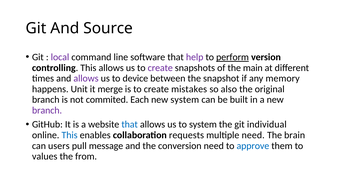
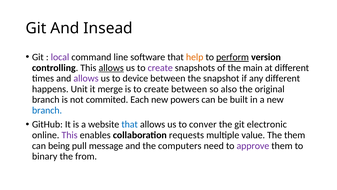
Source: Source -> Insead
help colour: purple -> orange
allows at (111, 68) underline: none -> present
any memory: memory -> different
create mistakes: mistakes -> between
new system: system -> powers
branch at (47, 110) colour: purple -> blue
to system: system -> conver
individual: individual -> electronic
This at (70, 135) colour: blue -> purple
multiple need: need -> value
The brain: brain -> them
users: users -> being
conversion: conversion -> computers
approve colour: blue -> purple
values: values -> binary
